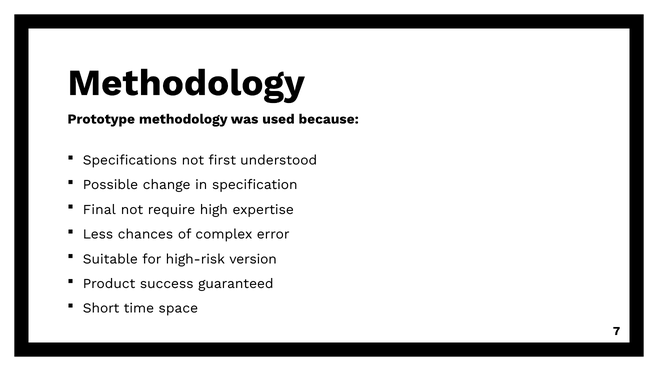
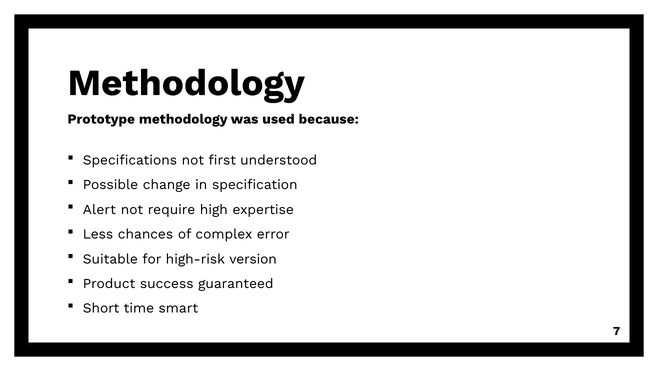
Final: Final -> Alert
space: space -> smart
